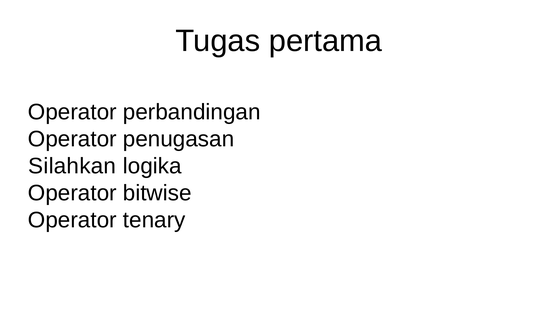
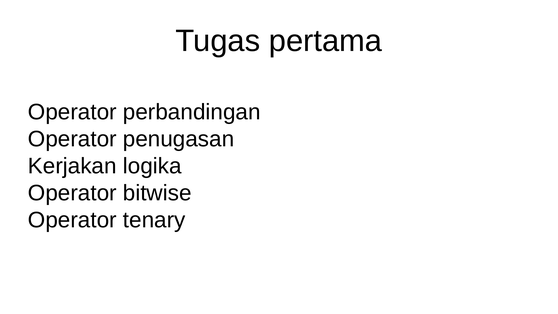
Silahkan: Silahkan -> Kerjakan
